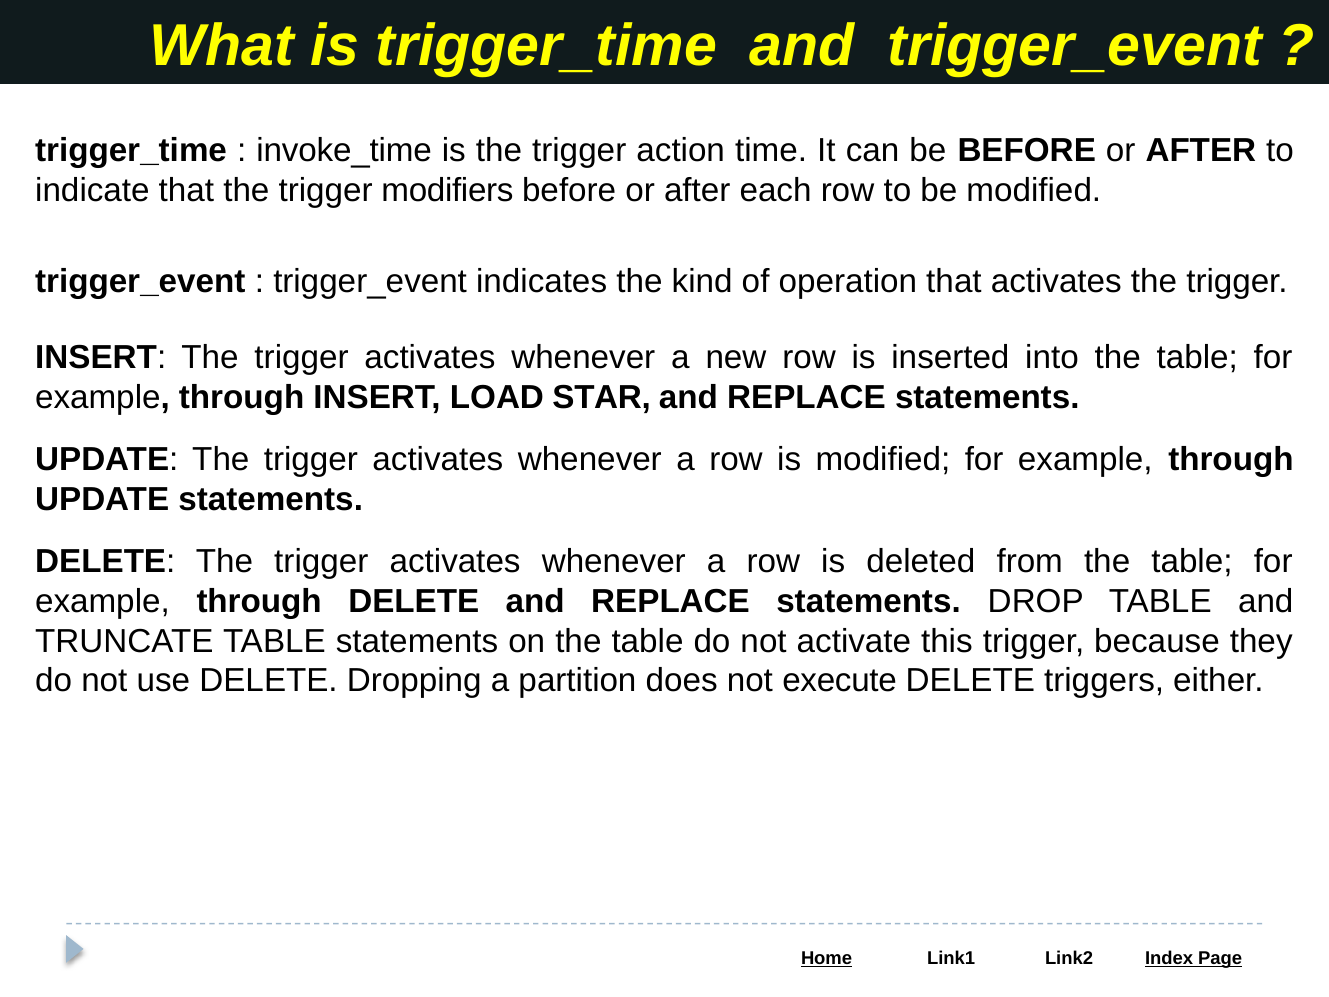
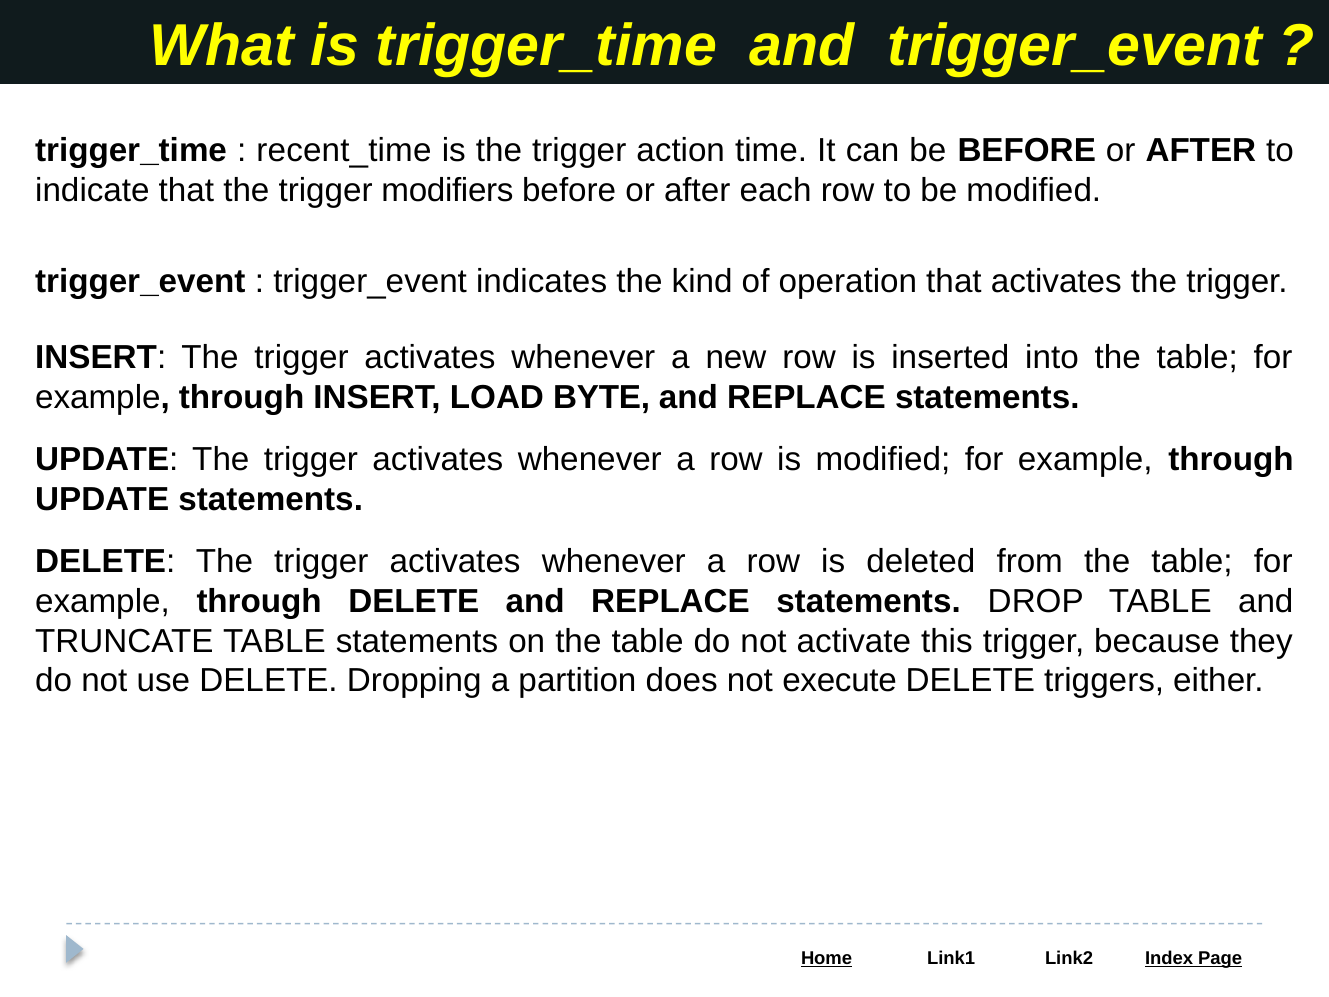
invoke_time: invoke_time -> recent_time
STAR: STAR -> BYTE
